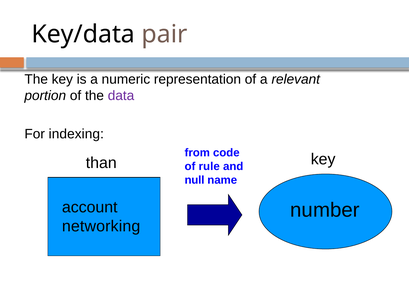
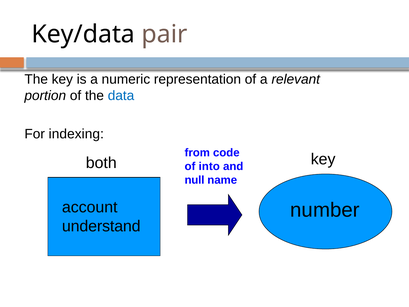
data colour: purple -> blue
than: than -> both
rule: rule -> into
networking: networking -> understand
